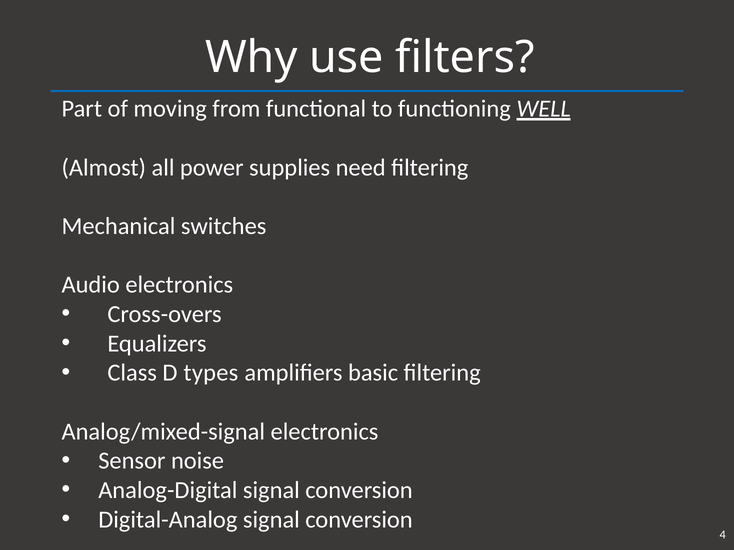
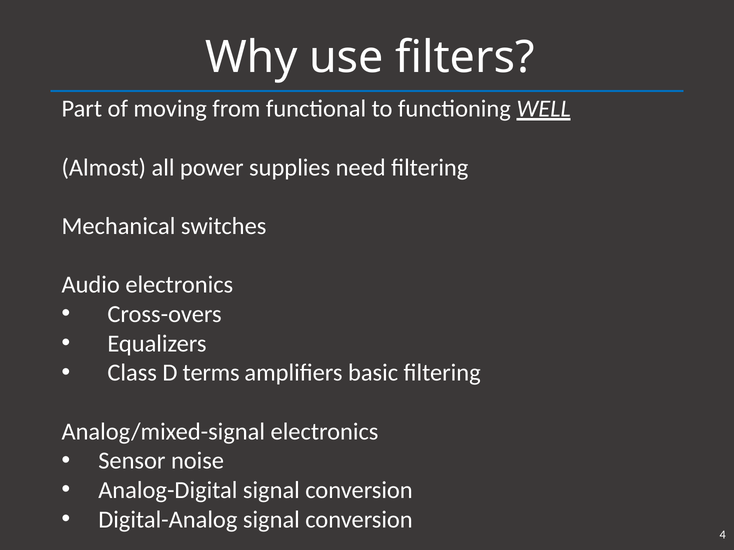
types: types -> terms
